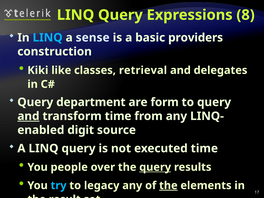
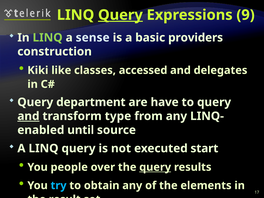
Query at (120, 15) underline: none -> present
8: 8 -> 9
LINQ at (48, 38) colour: light blue -> light green
retrieval: retrieval -> accessed
form: form -> have
transform time: time -> type
digit: digit -> until
executed time: time -> start
legacy: legacy -> obtain
the at (168, 185) underline: present -> none
